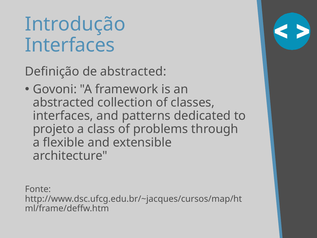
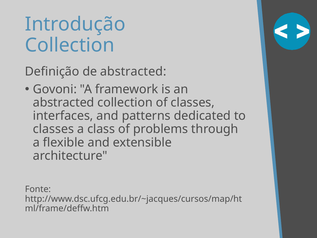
Interfaces at (70, 45): Interfaces -> Collection
projeto at (54, 129): projeto -> classes
